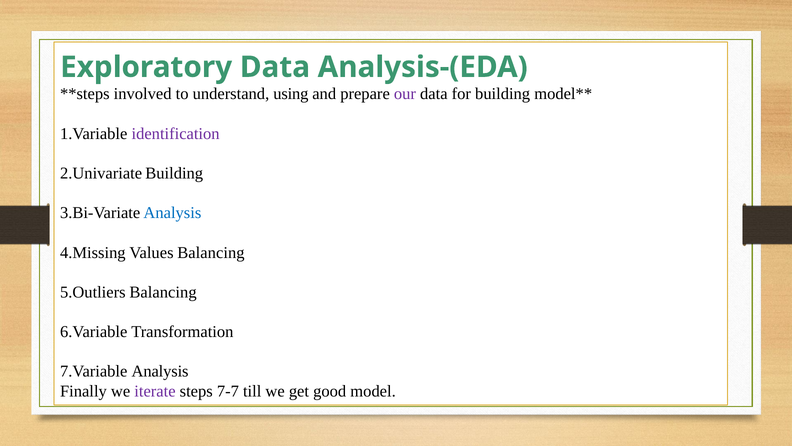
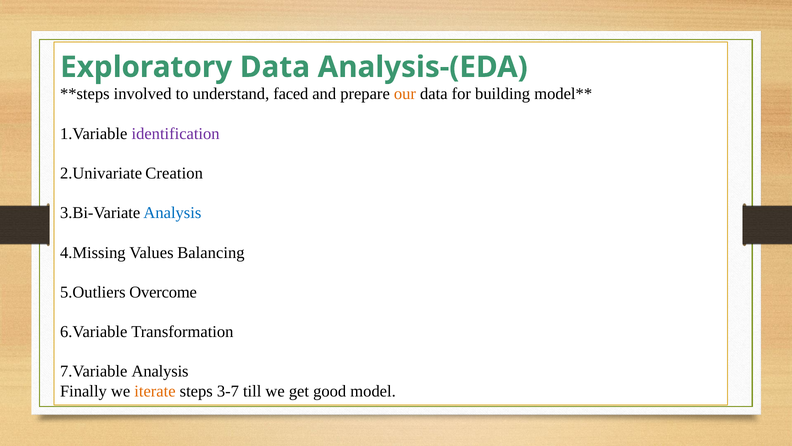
using: using -> faced
our colour: purple -> orange
Building at (174, 173): Building -> Creation
Balancing at (163, 292): Balancing -> Overcome
iterate colour: purple -> orange
7-7: 7-7 -> 3-7
